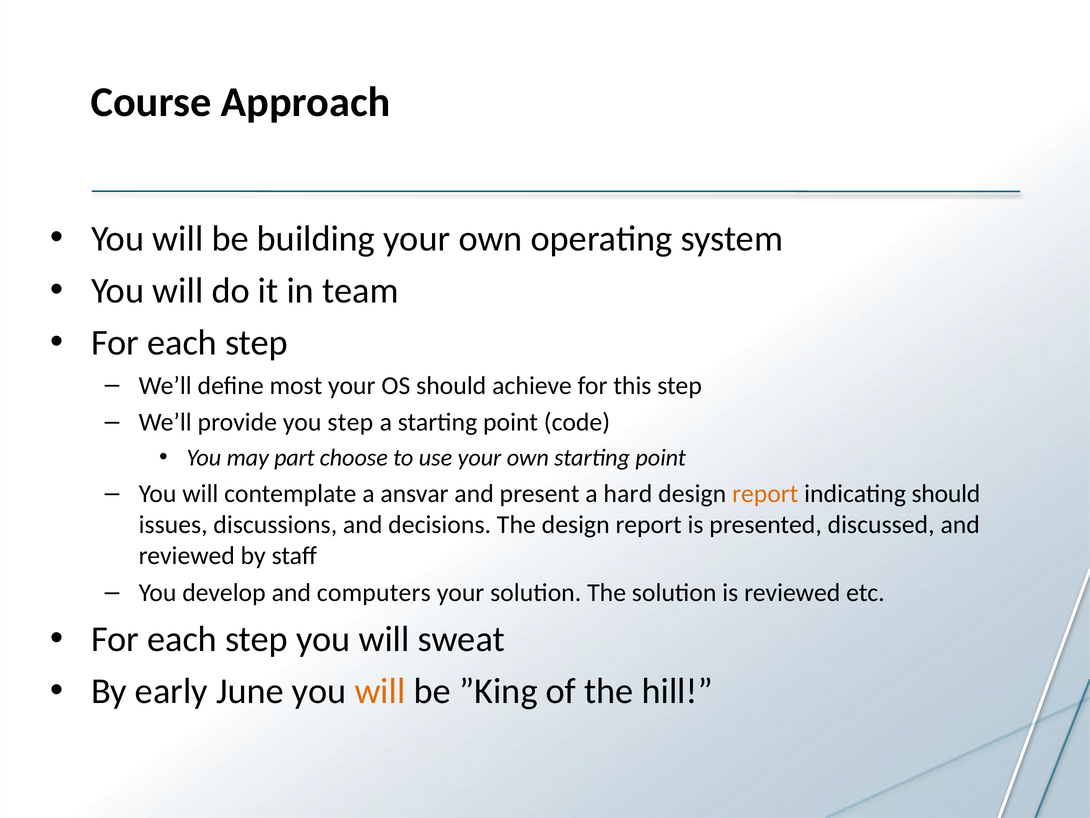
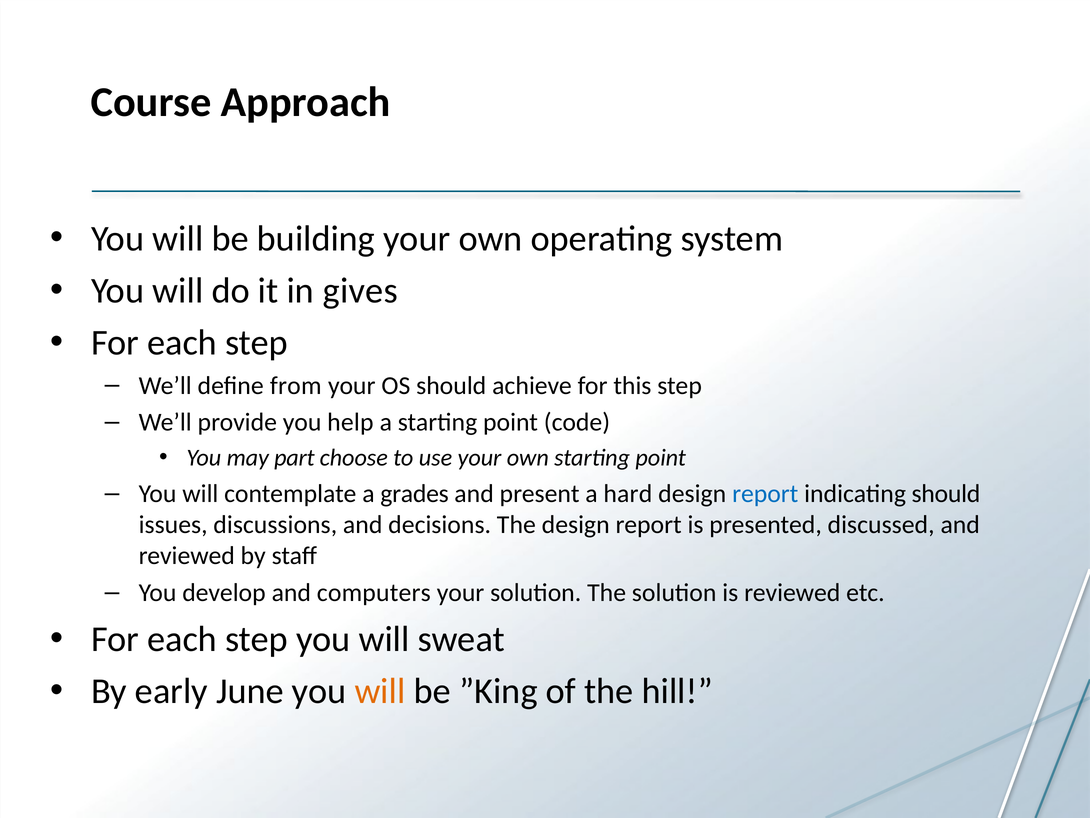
team: team -> gives
most: most -> from
you step: step -> help
ansvar: ansvar -> grades
report at (765, 494) colour: orange -> blue
